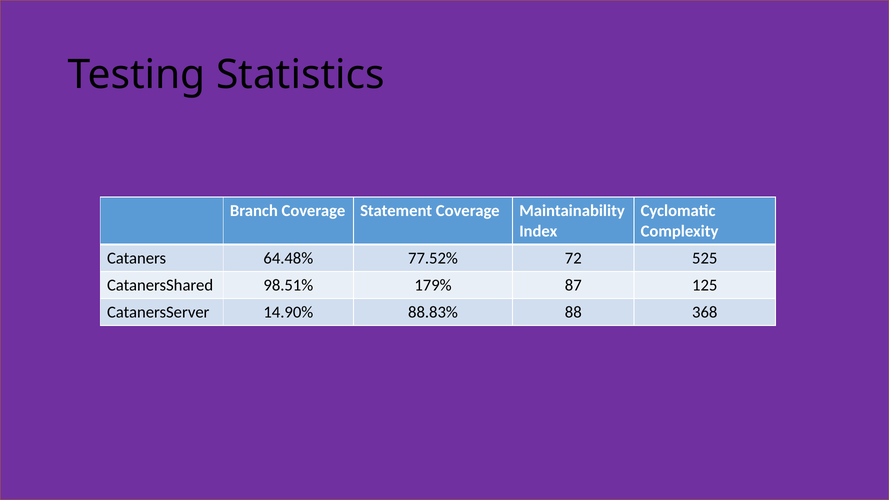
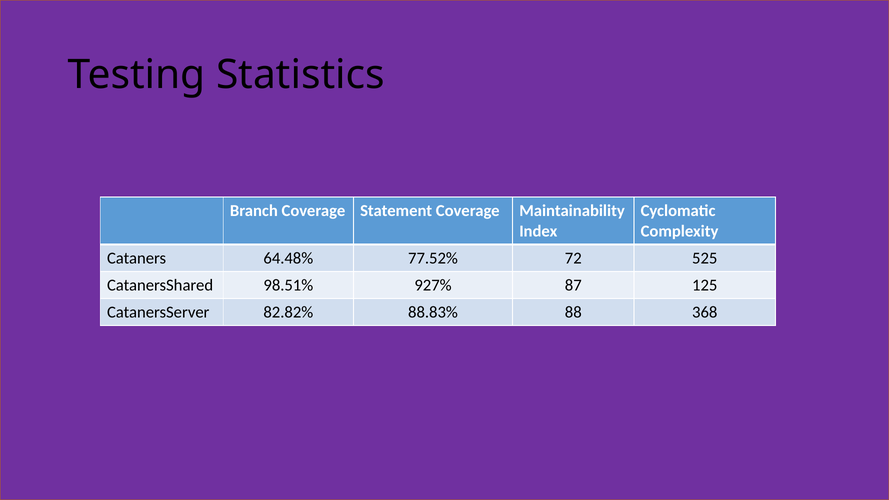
179%: 179% -> 927%
14.90%: 14.90% -> 82.82%
